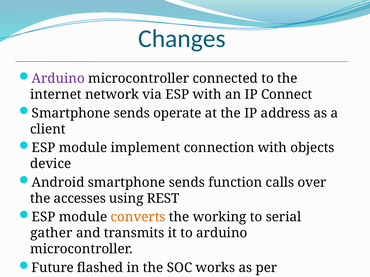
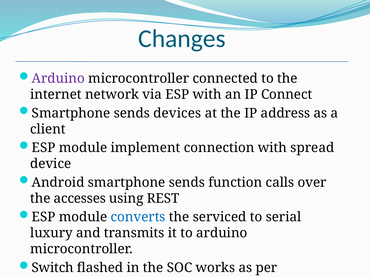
operate: operate -> devices
objects: objects -> spread
converts colour: orange -> blue
working: working -> serviced
gather: gather -> luxury
Future: Future -> Switch
